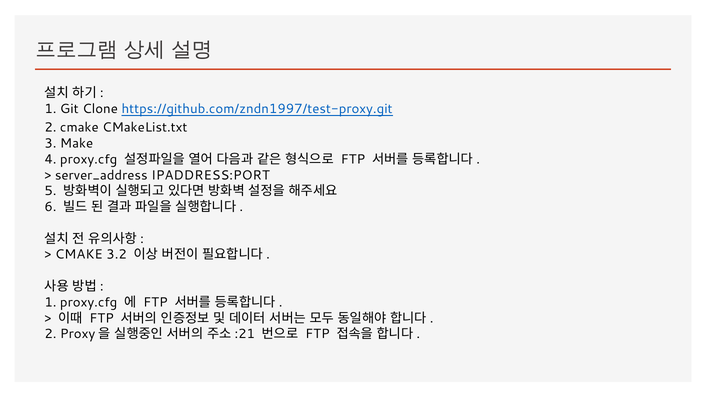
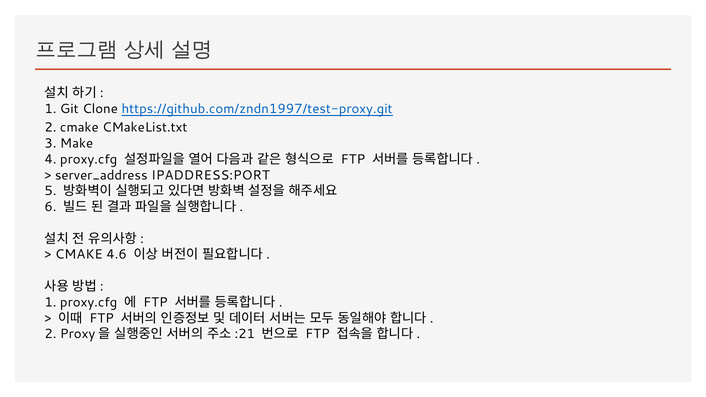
3.2: 3.2 -> 4.6
